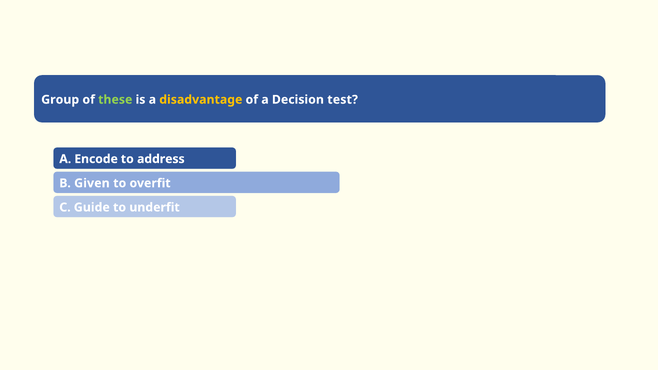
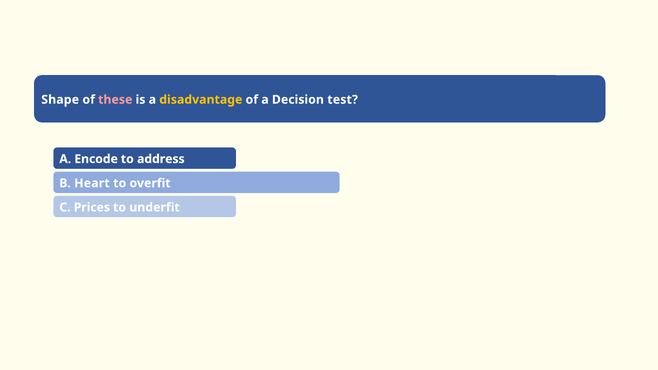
Group: Group -> Shape
these colour: light green -> pink
Given: Given -> Heart
Guide: Guide -> Prices
